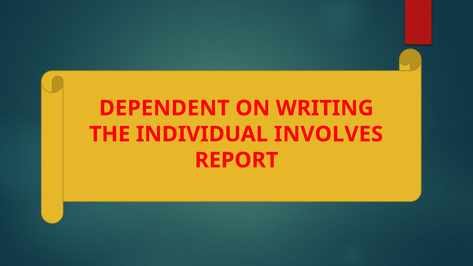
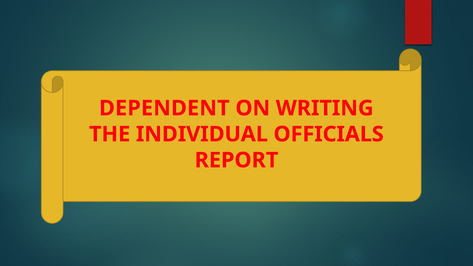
INVOLVES: INVOLVES -> OFFICIALS
